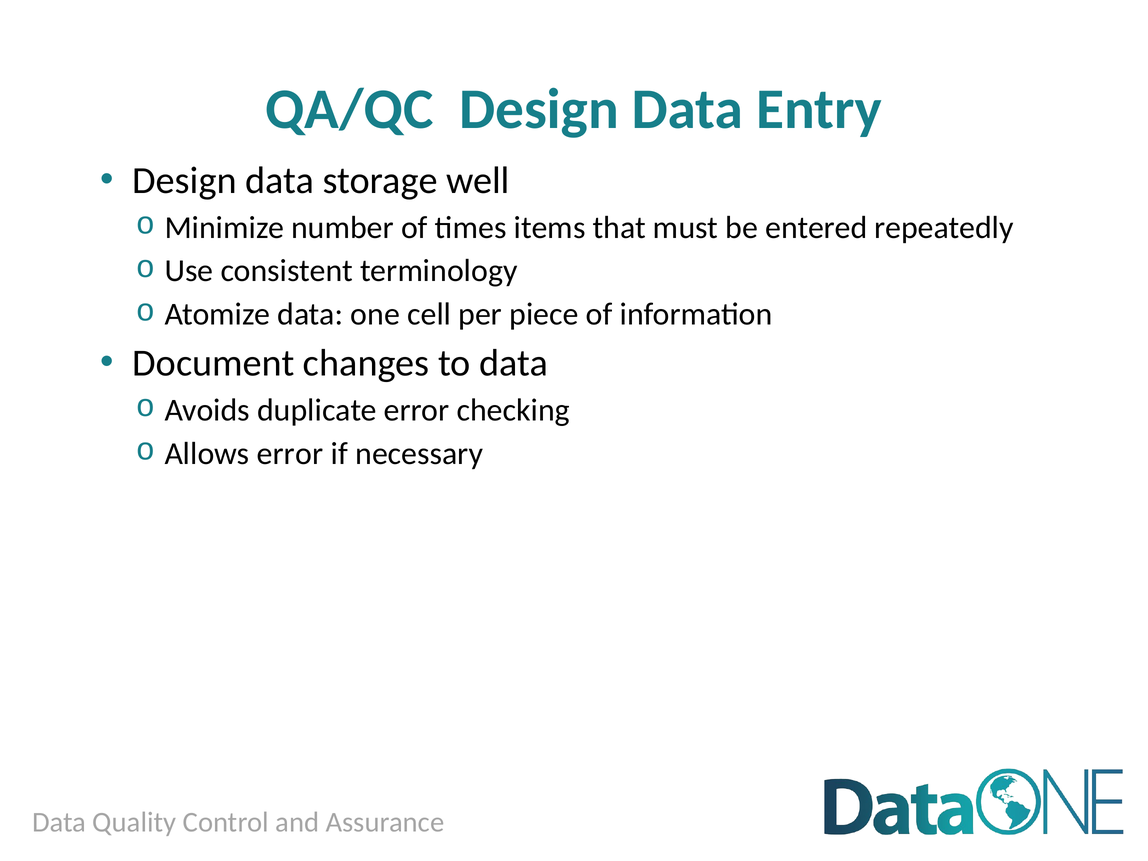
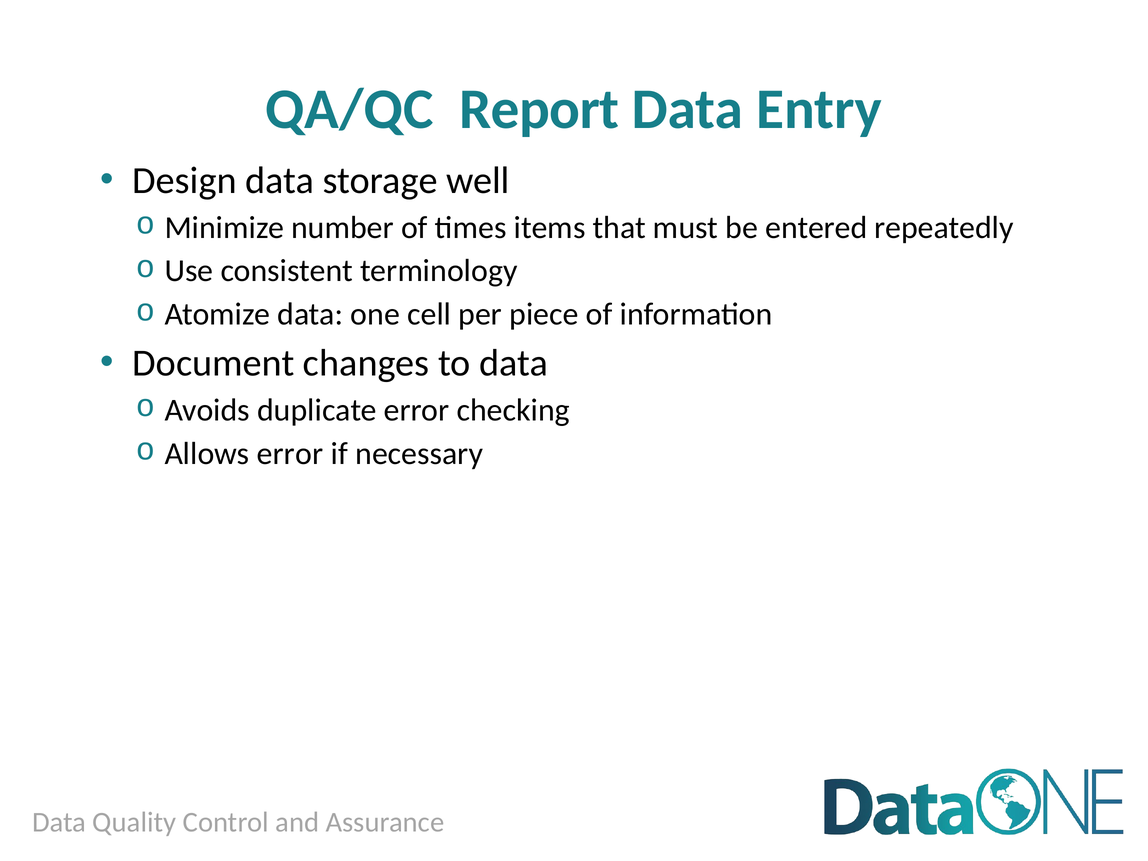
QA/QC Design: Design -> Report
